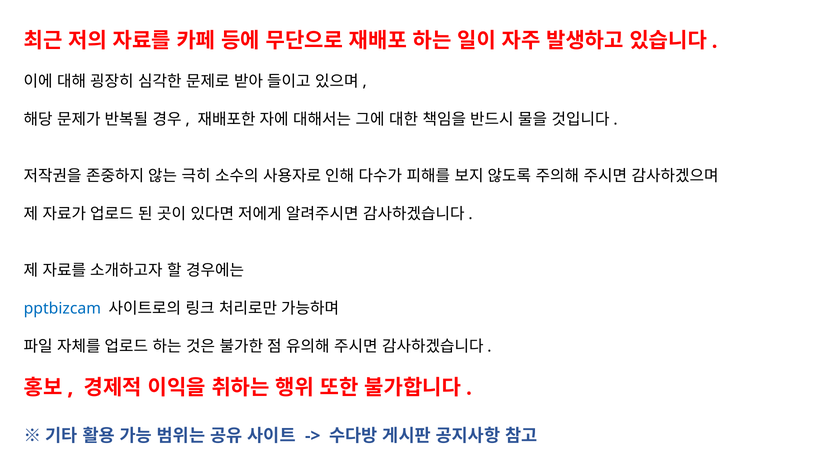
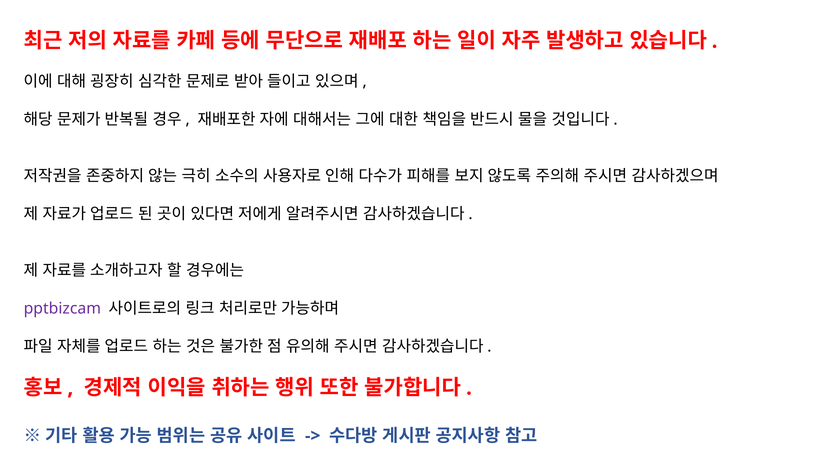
pptbizcam colour: blue -> purple
